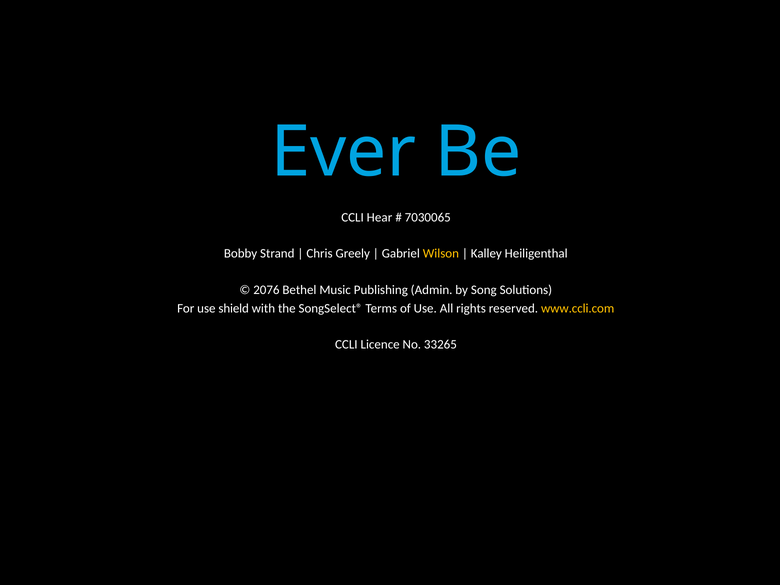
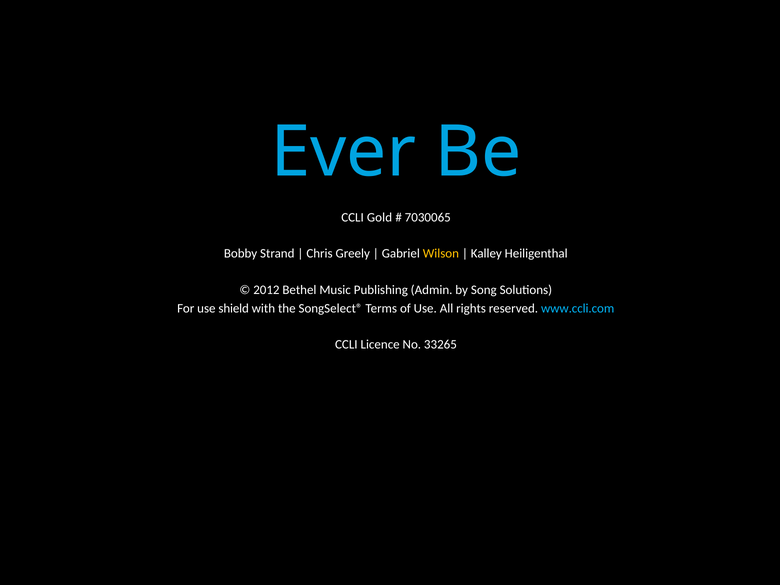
Hear: Hear -> Gold
2076: 2076 -> 2012
www.ccli.com colour: yellow -> light blue
